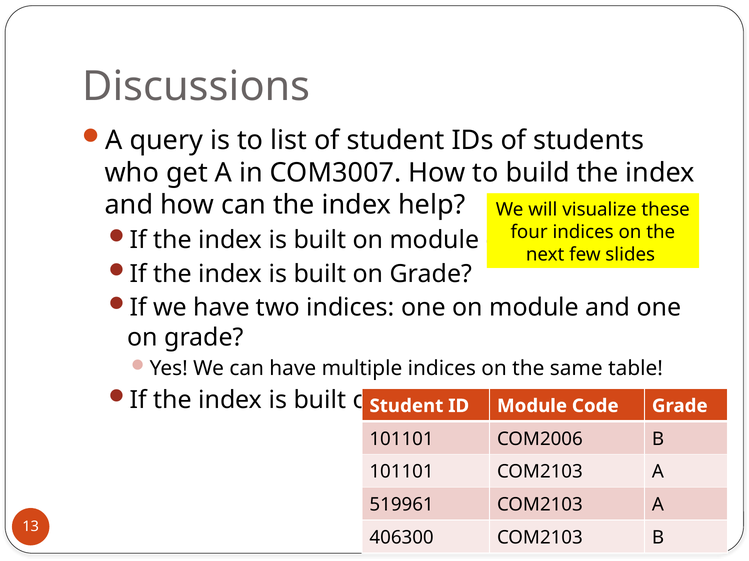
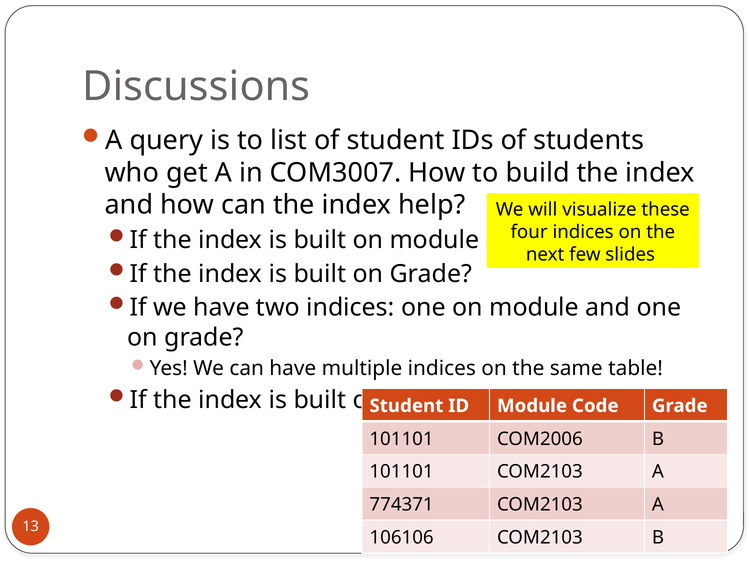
519961: 519961 -> 774371
406300: 406300 -> 106106
